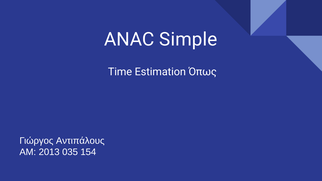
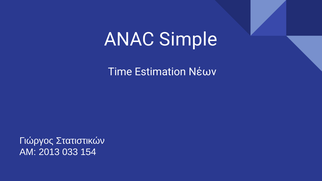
Όπως: Όπως -> Νέων
Αντιπάλους: Αντιπάλους -> Στατιστικών
035: 035 -> 033
